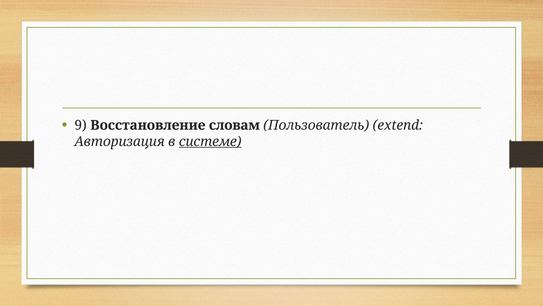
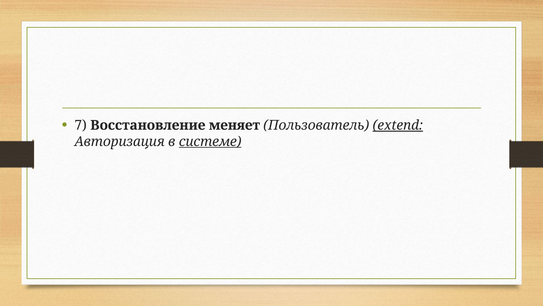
9: 9 -> 7
словам: словам -> меняет
extend underline: none -> present
